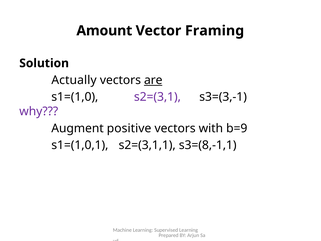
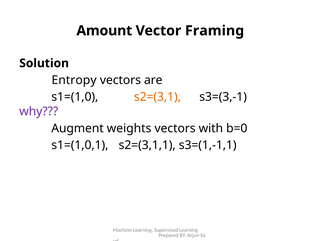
Actually: Actually -> Entropy
are underline: present -> none
s2=(3,1 colour: purple -> orange
positive: positive -> weights
b=9: b=9 -> b=0
s3=(8,-1,1: s3=(8,-1,1 -> s3=(1,-1,1
